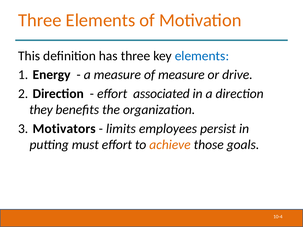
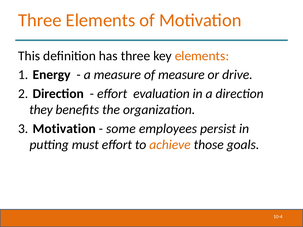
elements at (202, 56) colour: blue -> orange
associated: associated -> evaluation
Motivators at (64, 129): Motivators -> Motivation
limits: limits -> some
